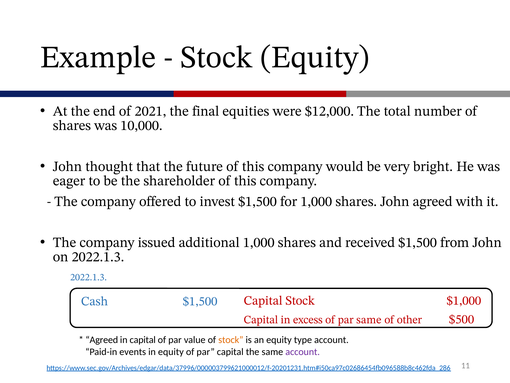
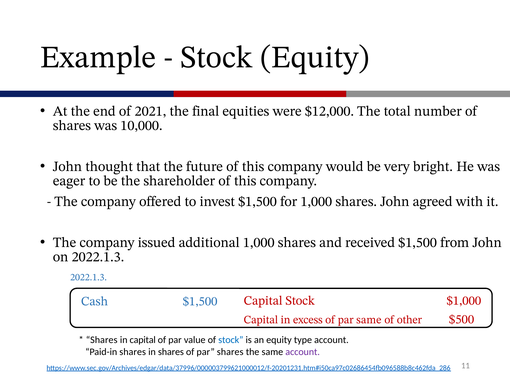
Agreed at (102, 340): Agreed -> Shares
stock at (231, 340) colour: orange -> blue
Paid-in events: events -> shares
in equity: equity -> shares
par capital: capital -> shares
